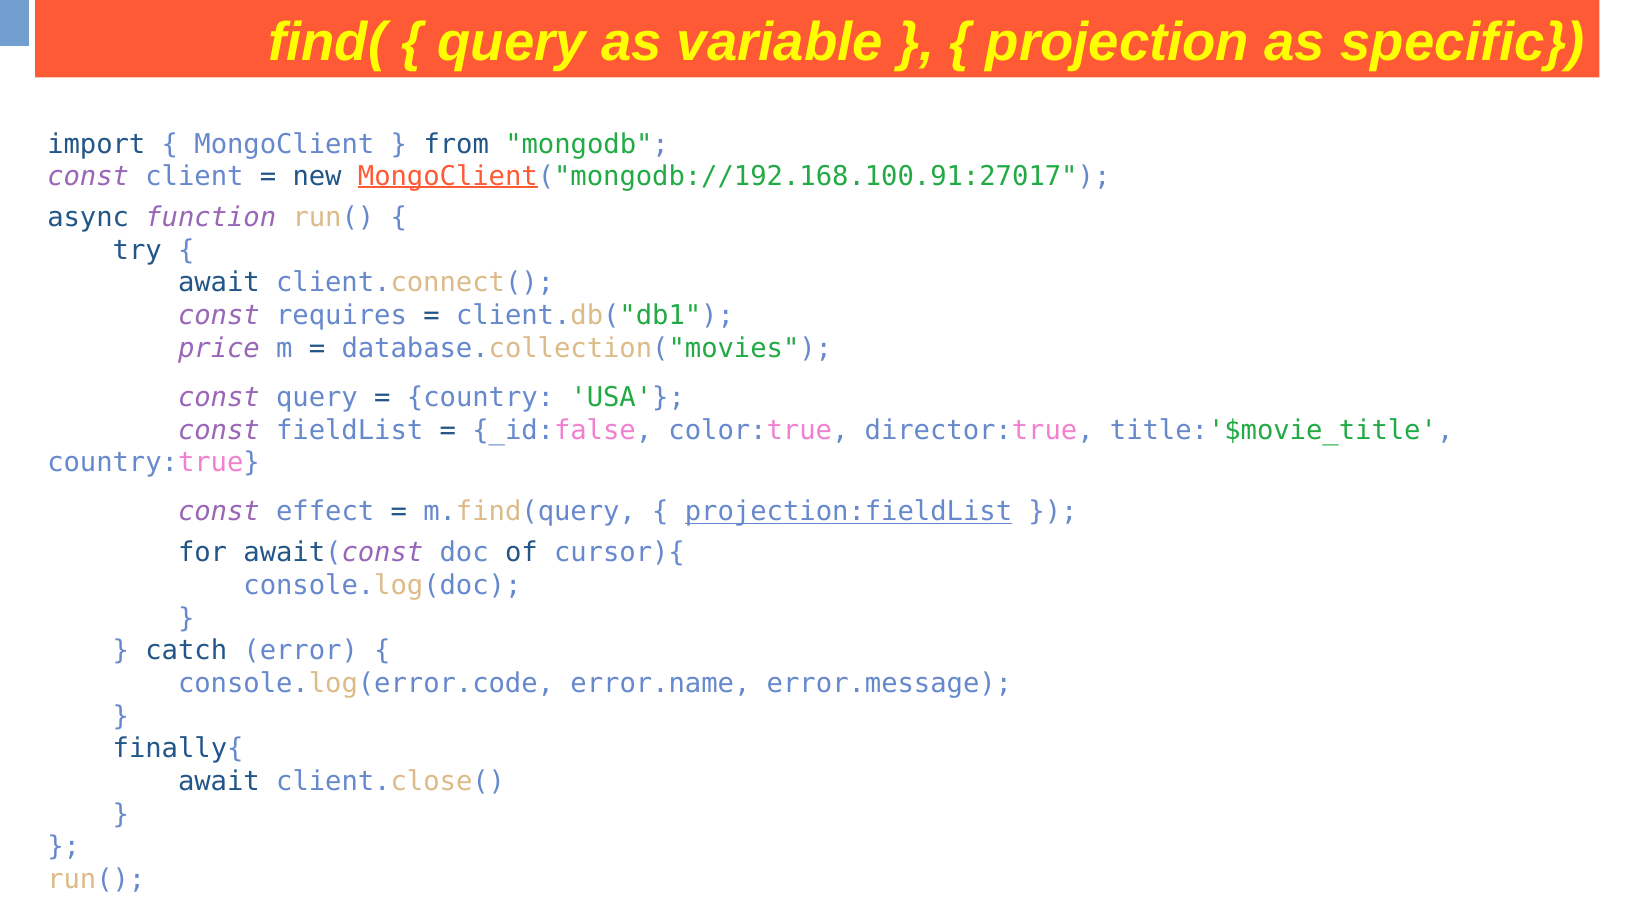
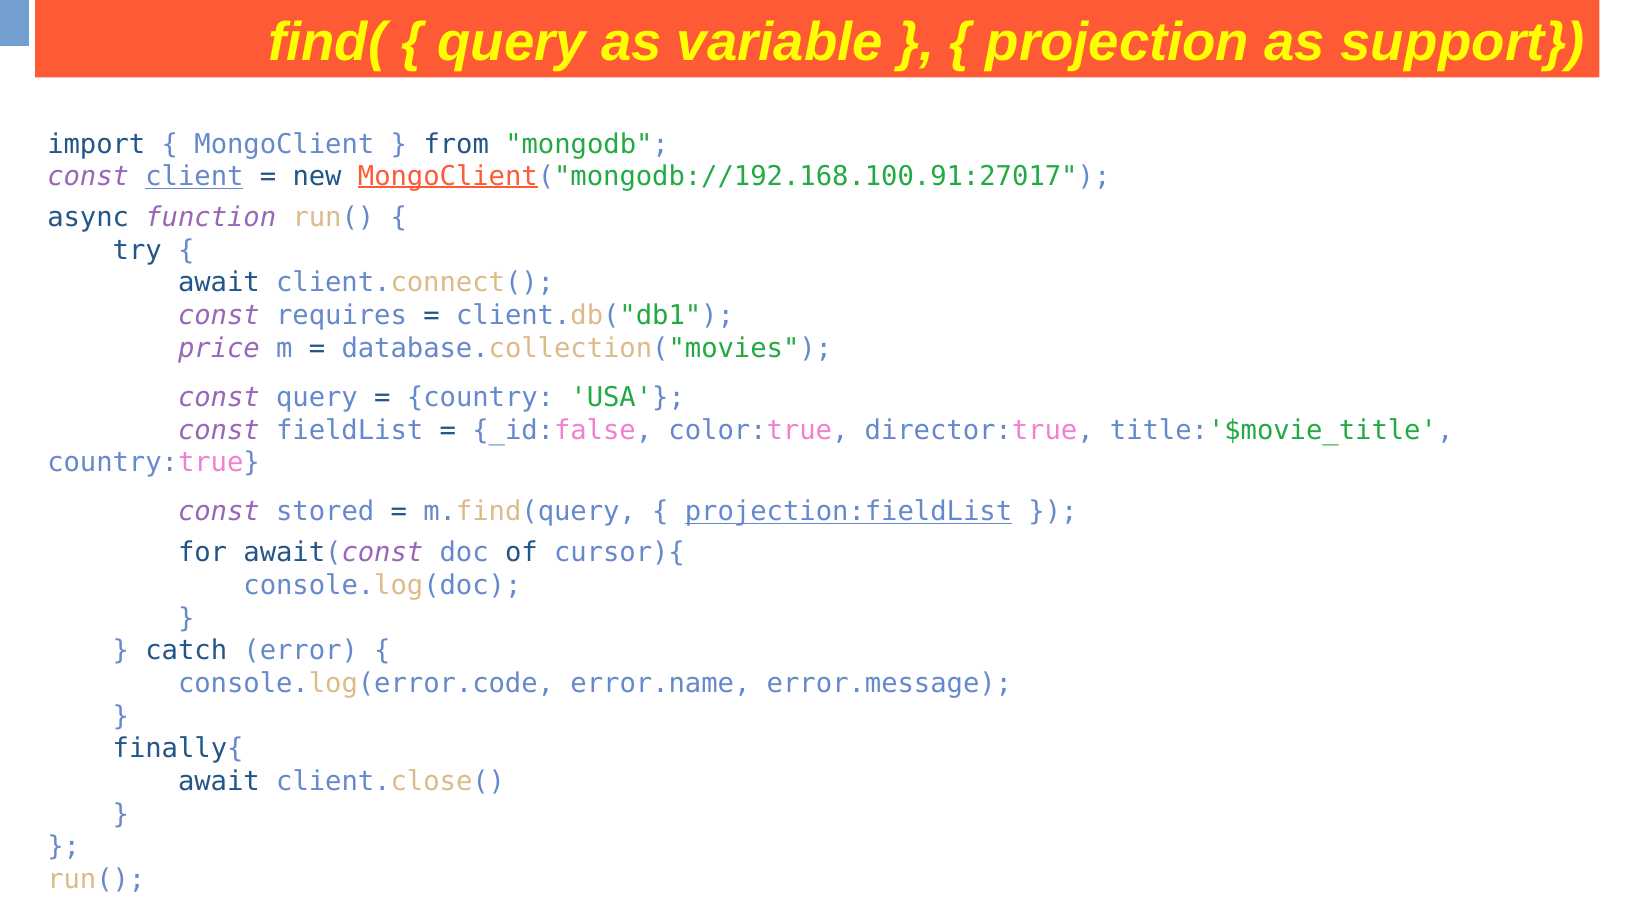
specific: specific -> support
client underline: none -> present
effect: effect -> stored
